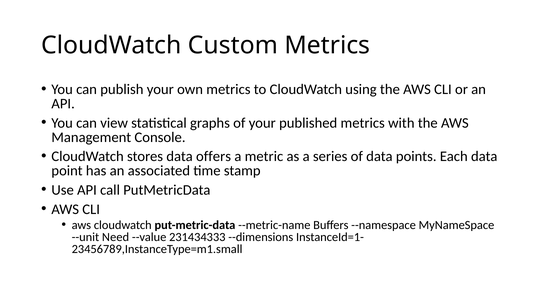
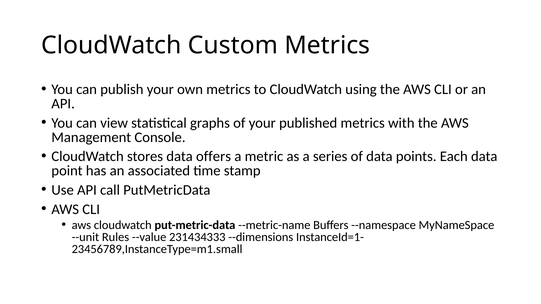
Need: Need -> Rules
